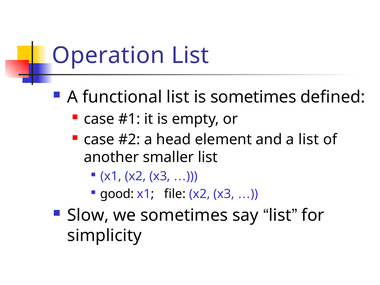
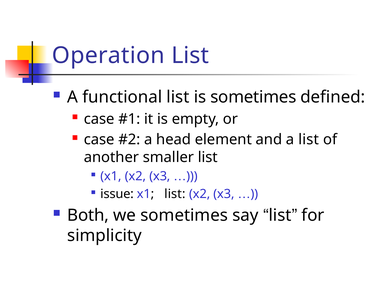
good: good -> issue
x1 file: file -> list
Slow: Slow -> Both
